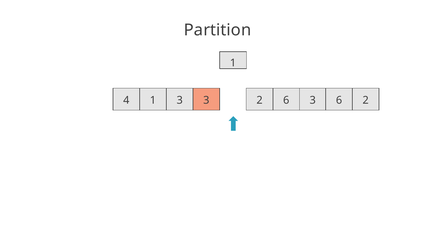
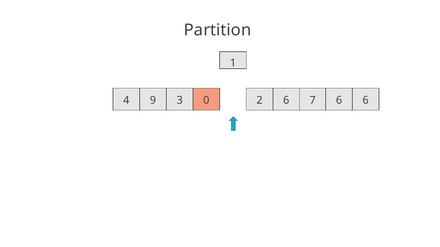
4 1: 1 -> 9
3 3: 3 -> 0
6 3: 3 -> 7
6 2: 2 -> 6
